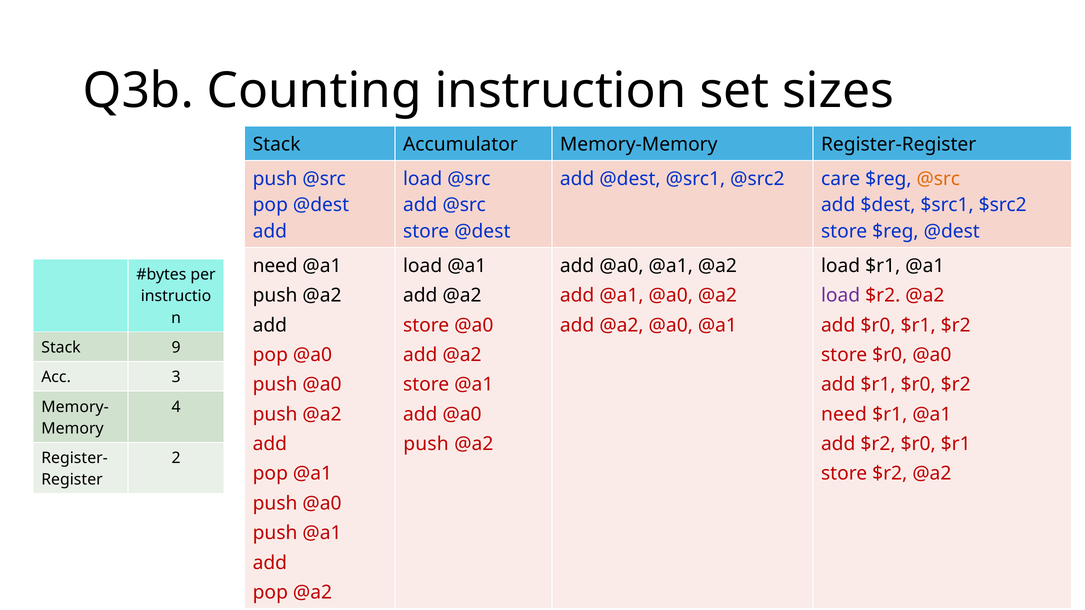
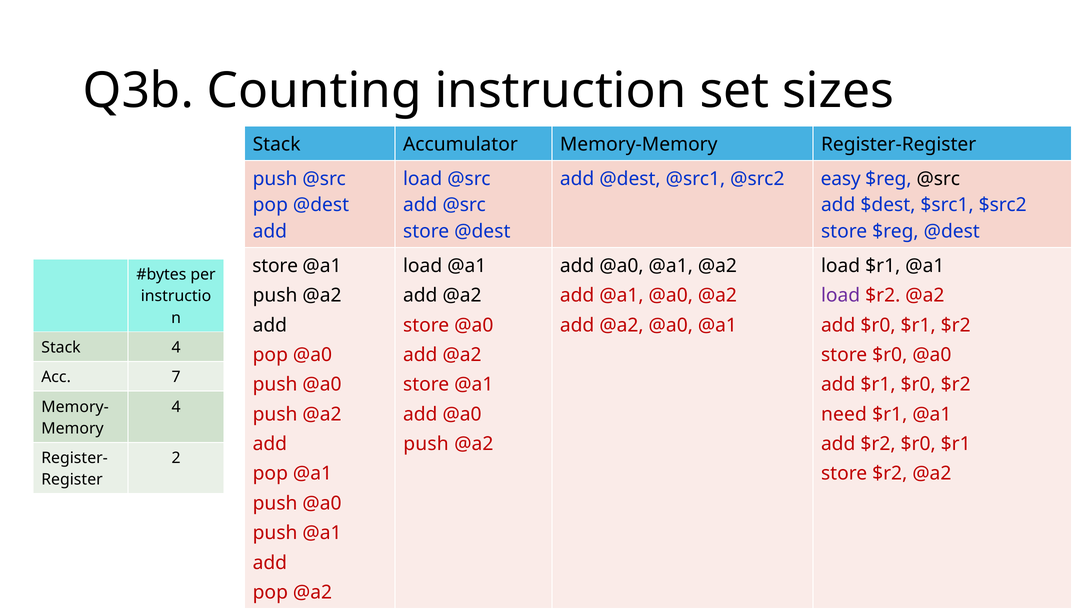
care: care -> easy
@src at (938, 179) colour: orange -> black
need at (275, 266): need -> store
Stack 9: 9 -> 4
3: 3 -> 7
